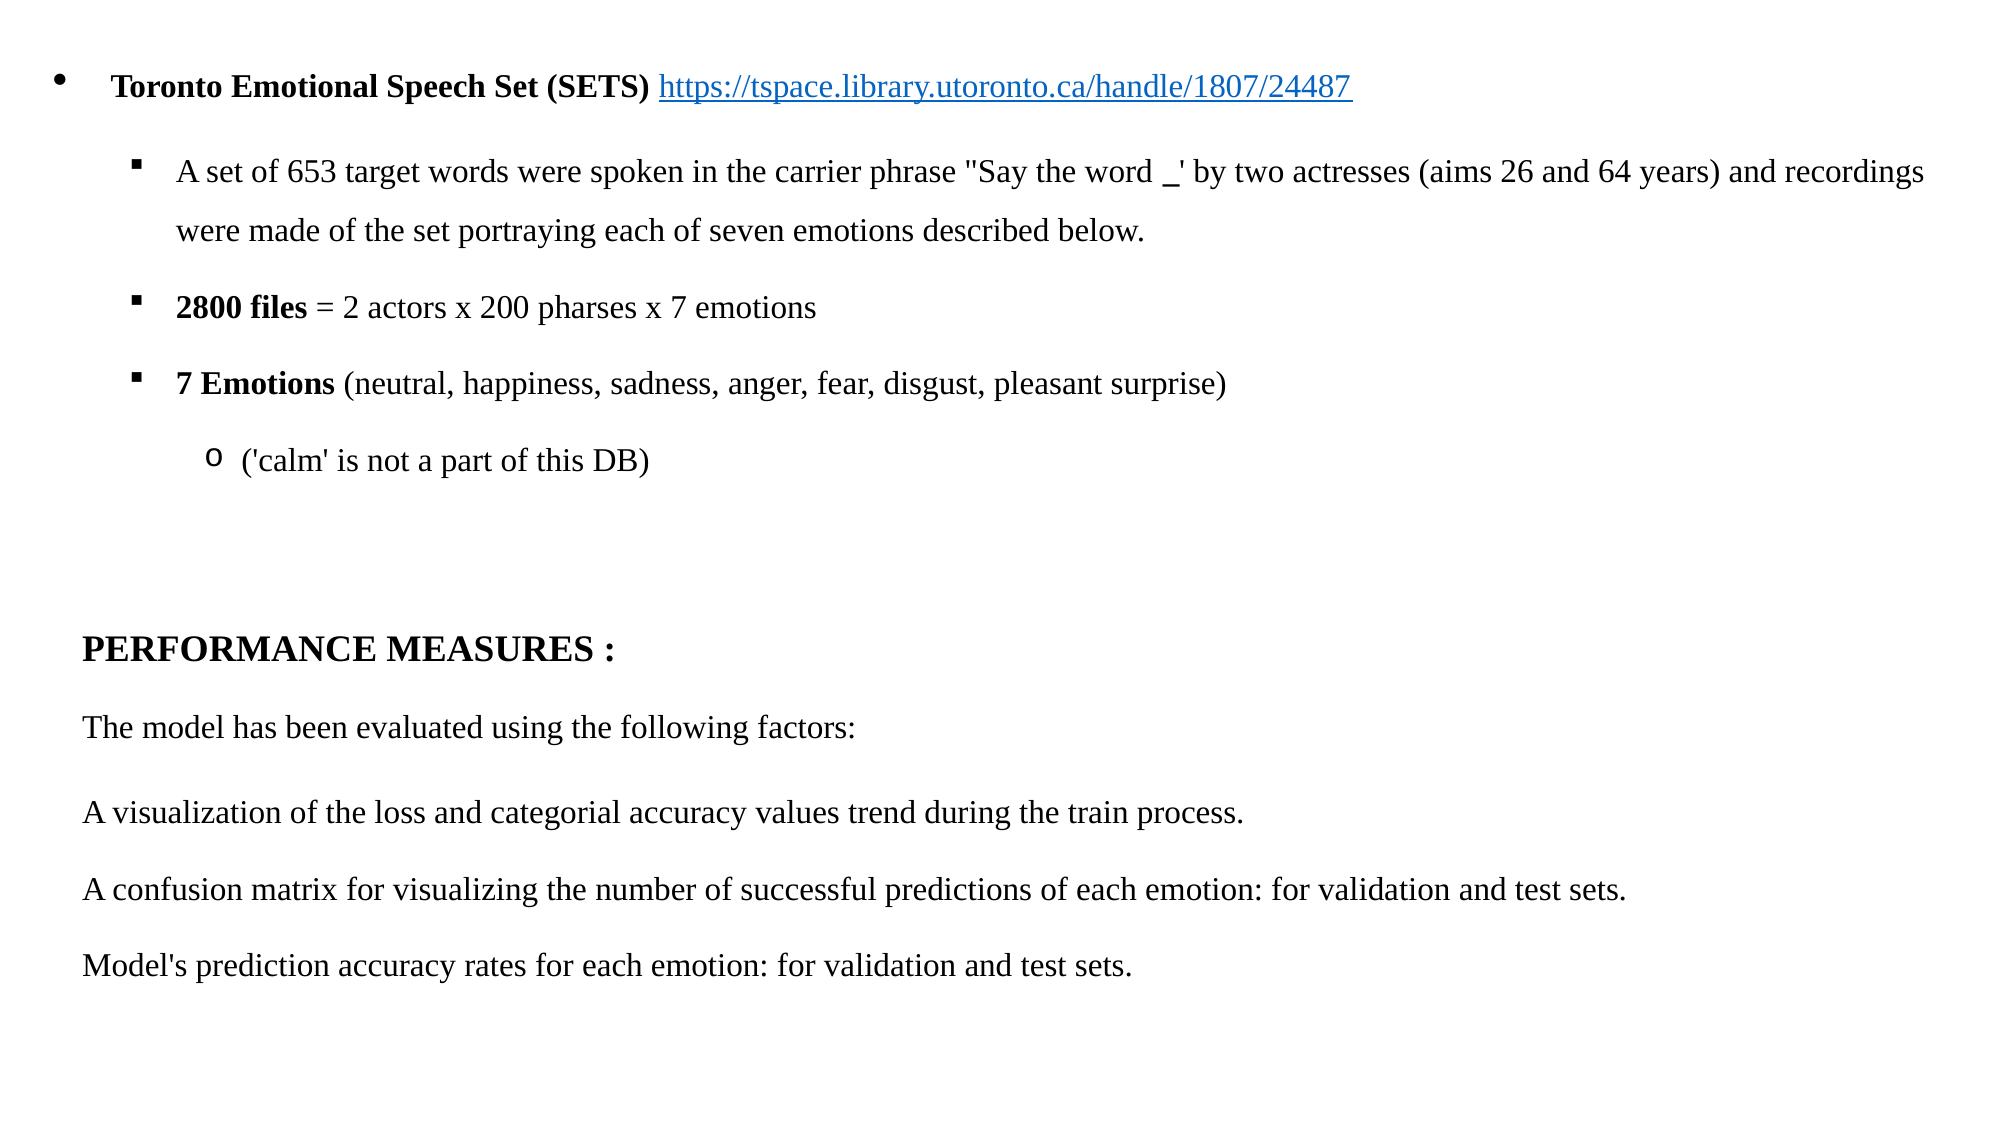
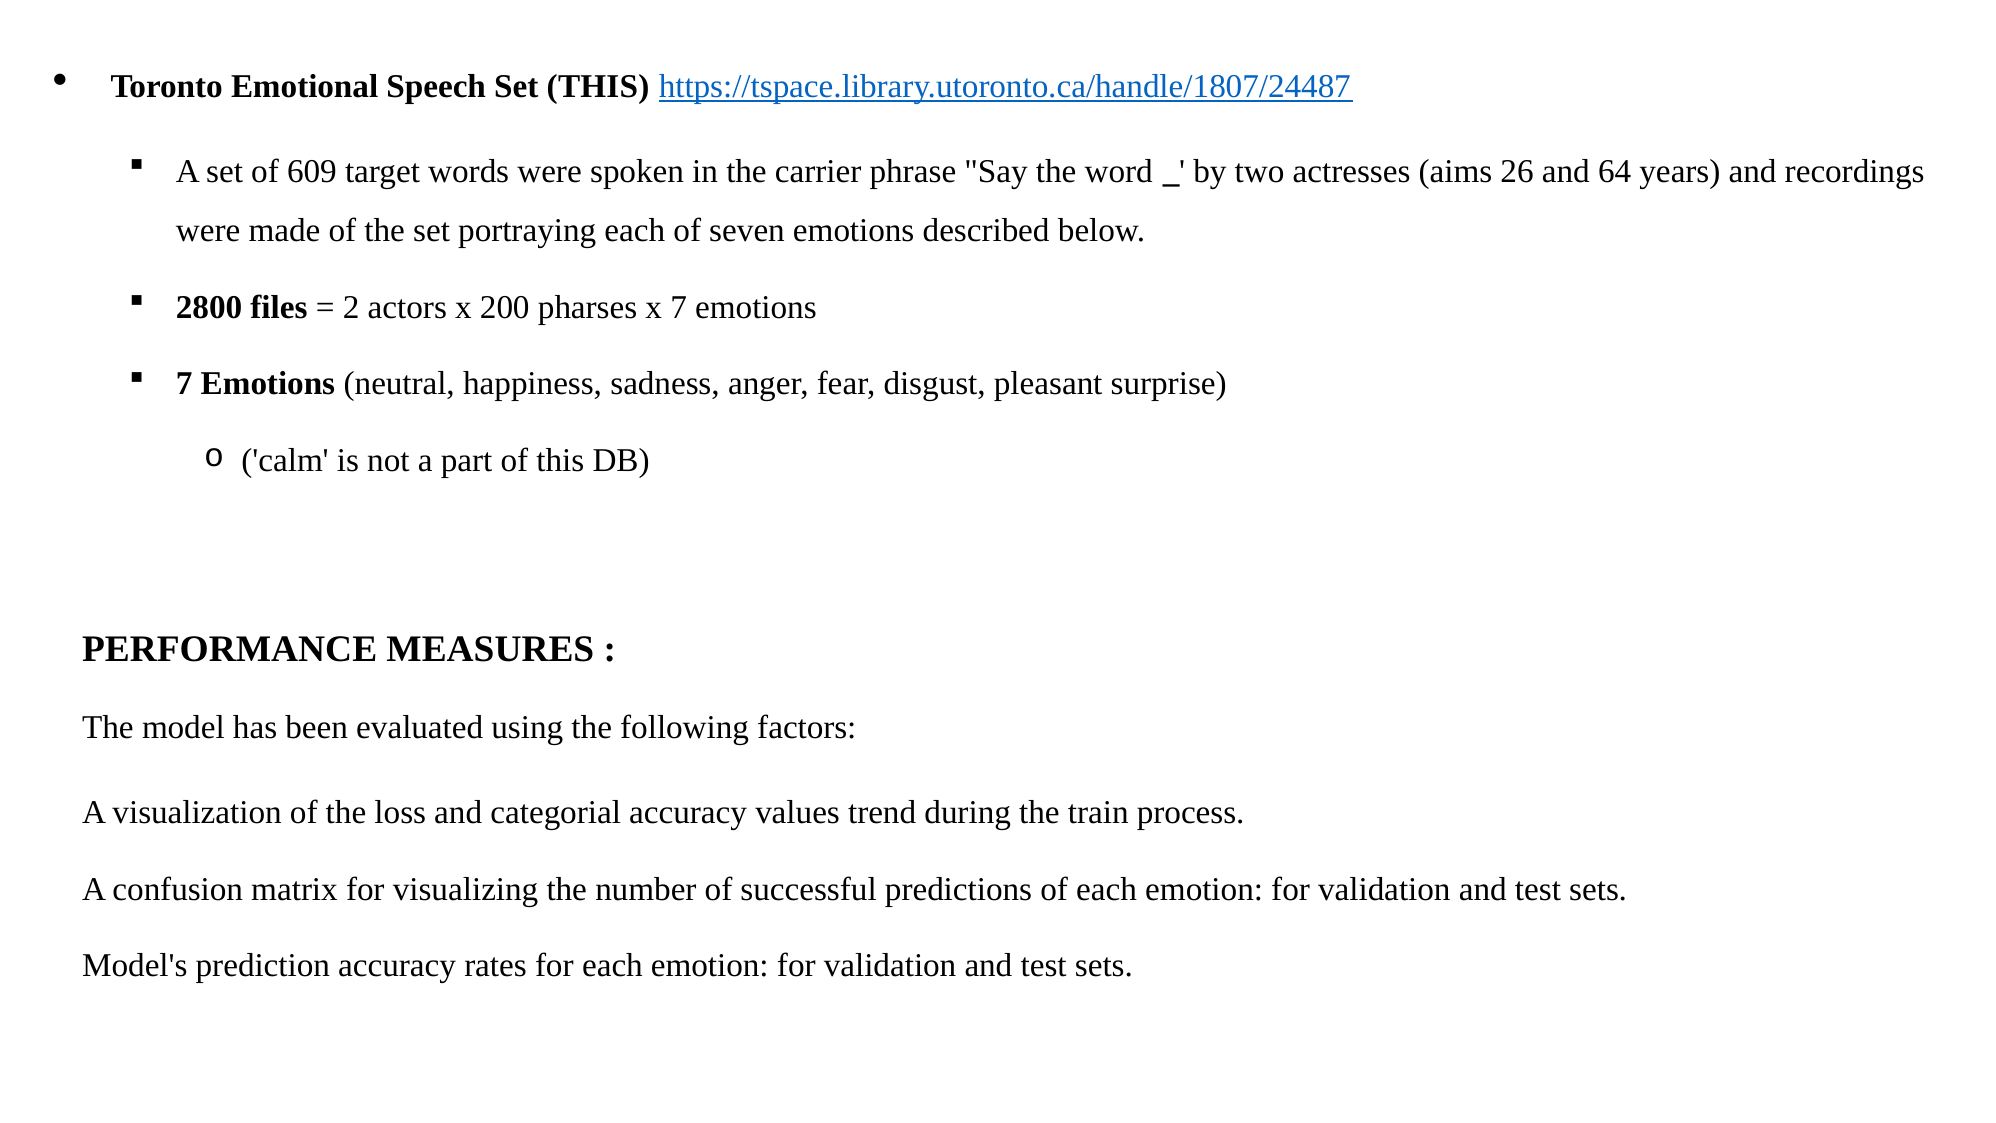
Set SETS: SETS -> THIS
653: 653 -> 609
